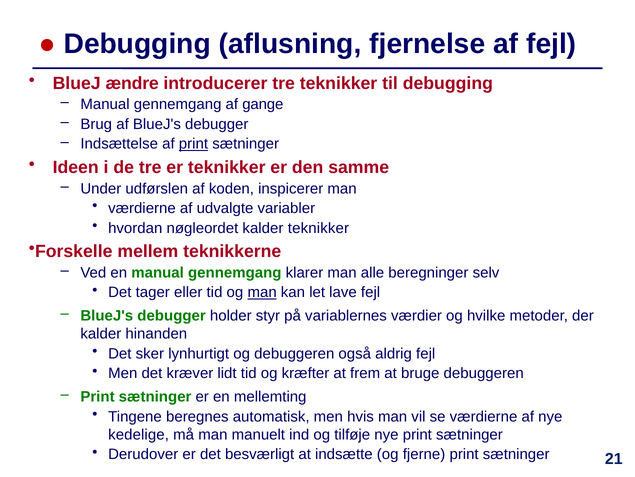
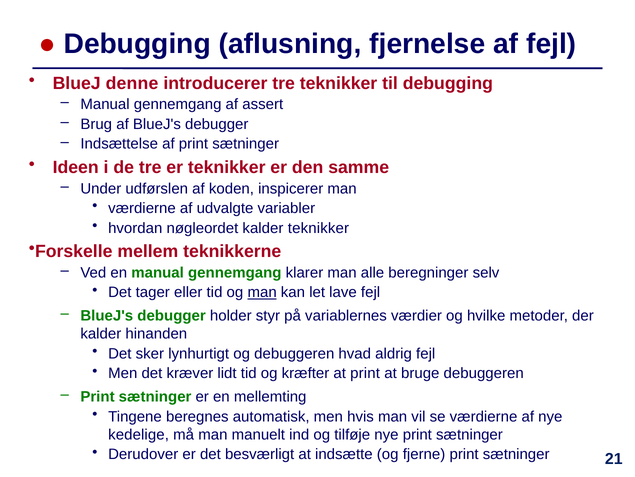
ændre: ændre -> denne
gange: gange -> assert
print at (193, 144) underline: present -> none
også: også -> hvad
at frem: frem -> print
